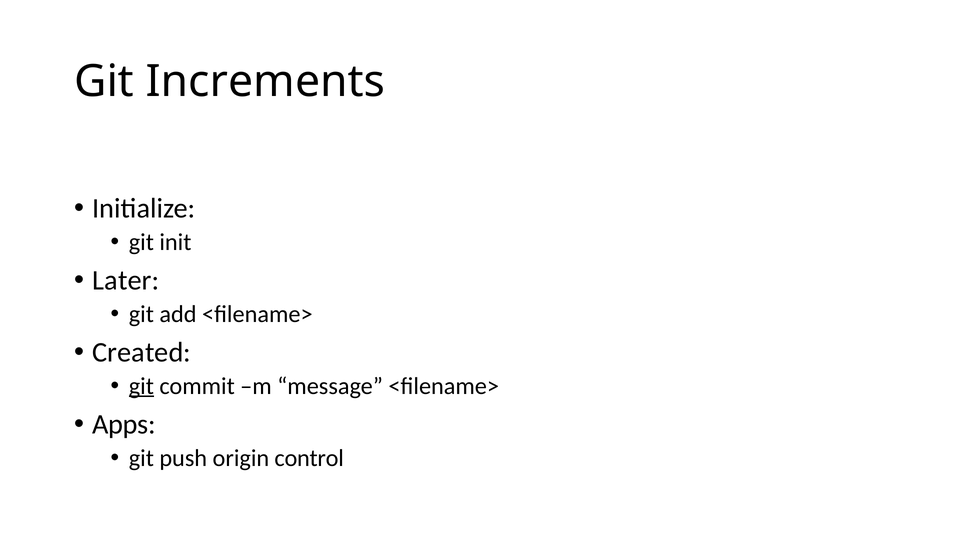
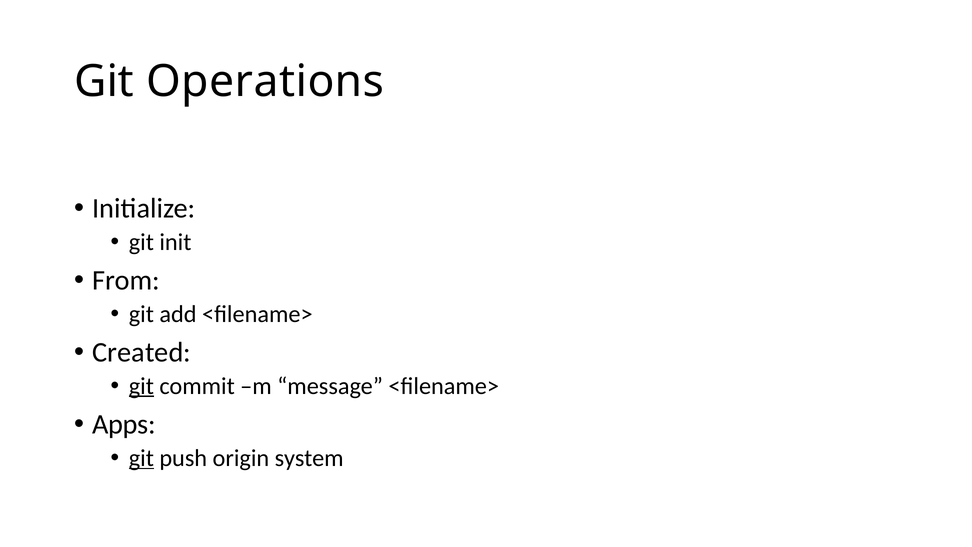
Increments: Increments -> Operations
Later: Later -> From
git at (141, 458) underline: none -> present
control: control -> system
